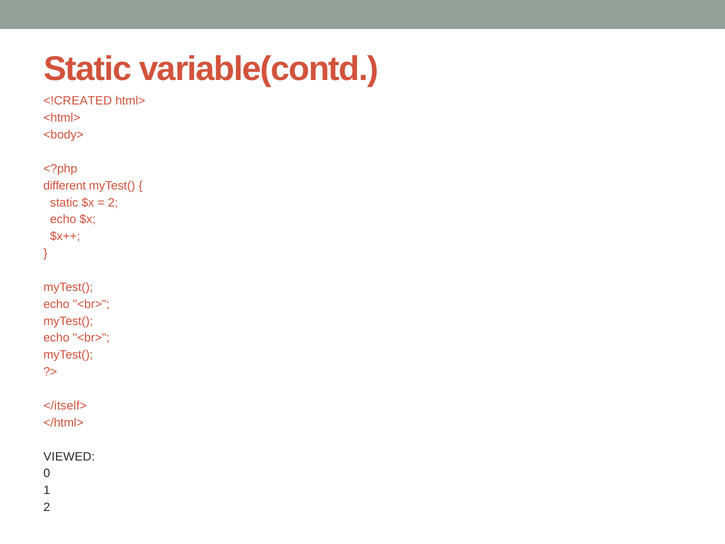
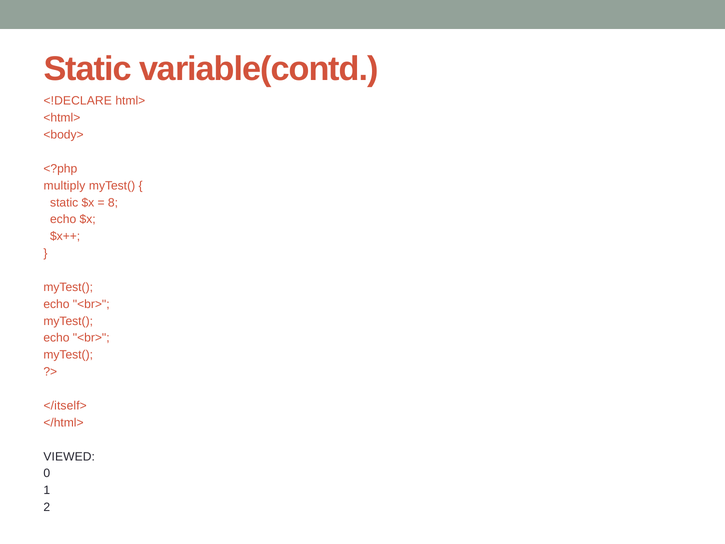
<!CREATED: <!CREATED -> <!DECLARE
different: different -> multiply
2 at (113, 202): 2 -> 8
